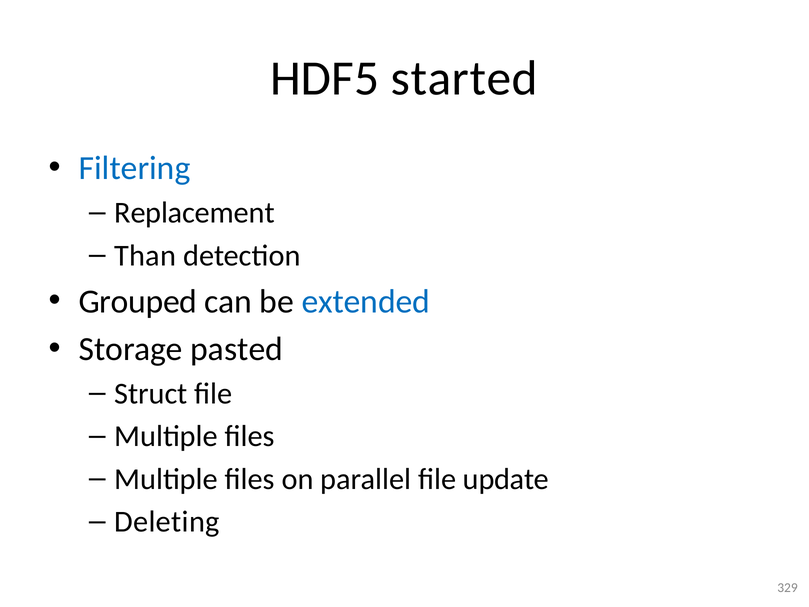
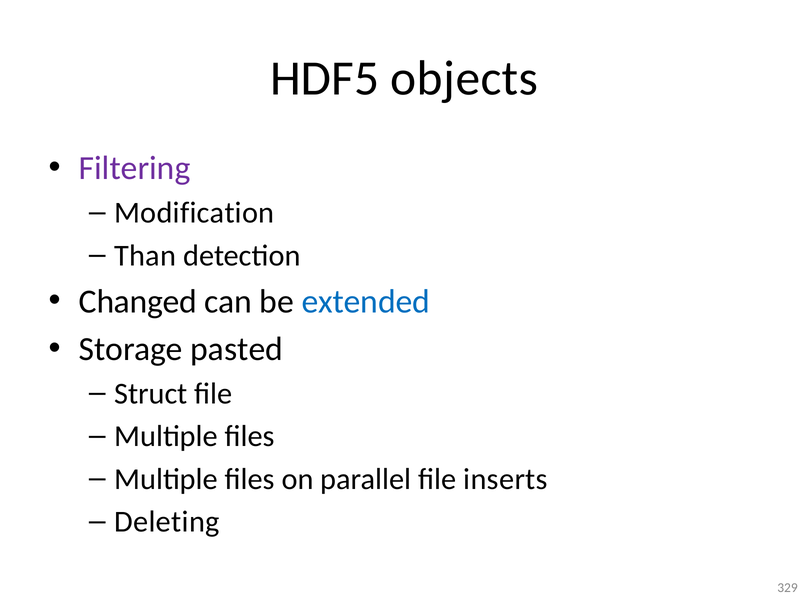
started: started -> objects
Filtering colour: blue -> purple
Replacement: Replacement -> Modification
Grouped: Grouped -> Changed
update: update -> inserts
